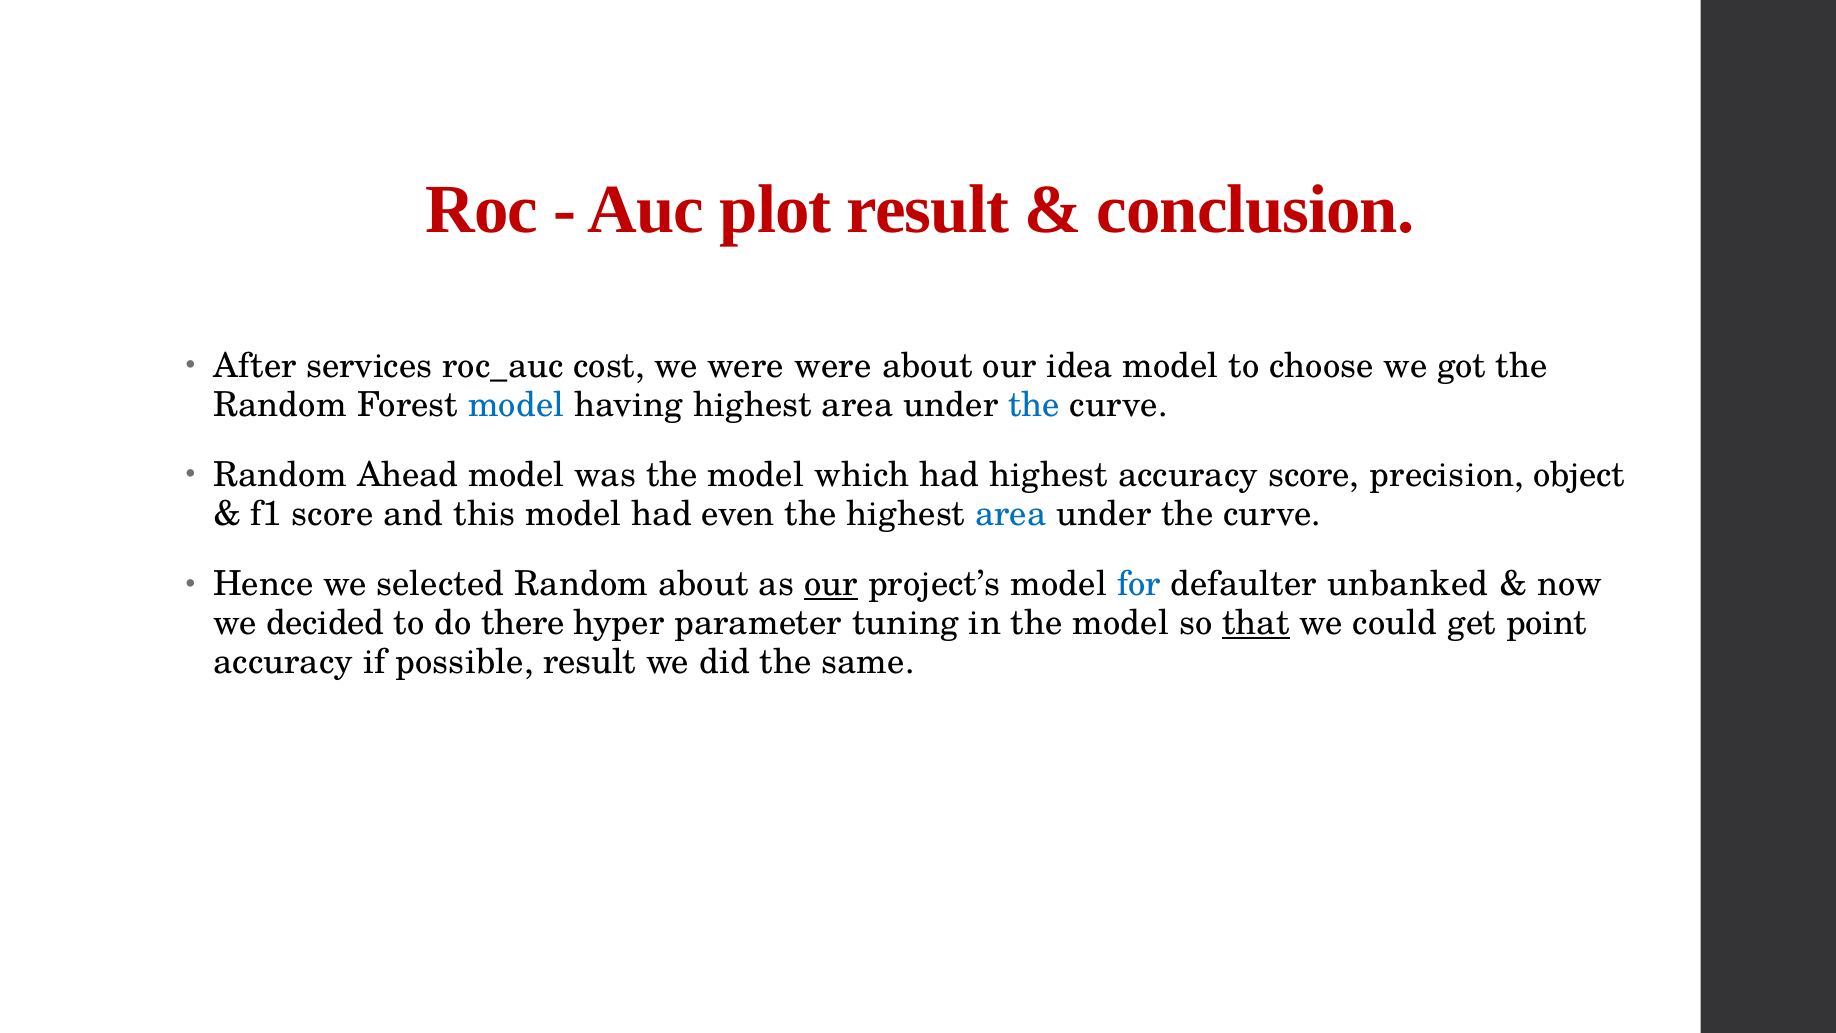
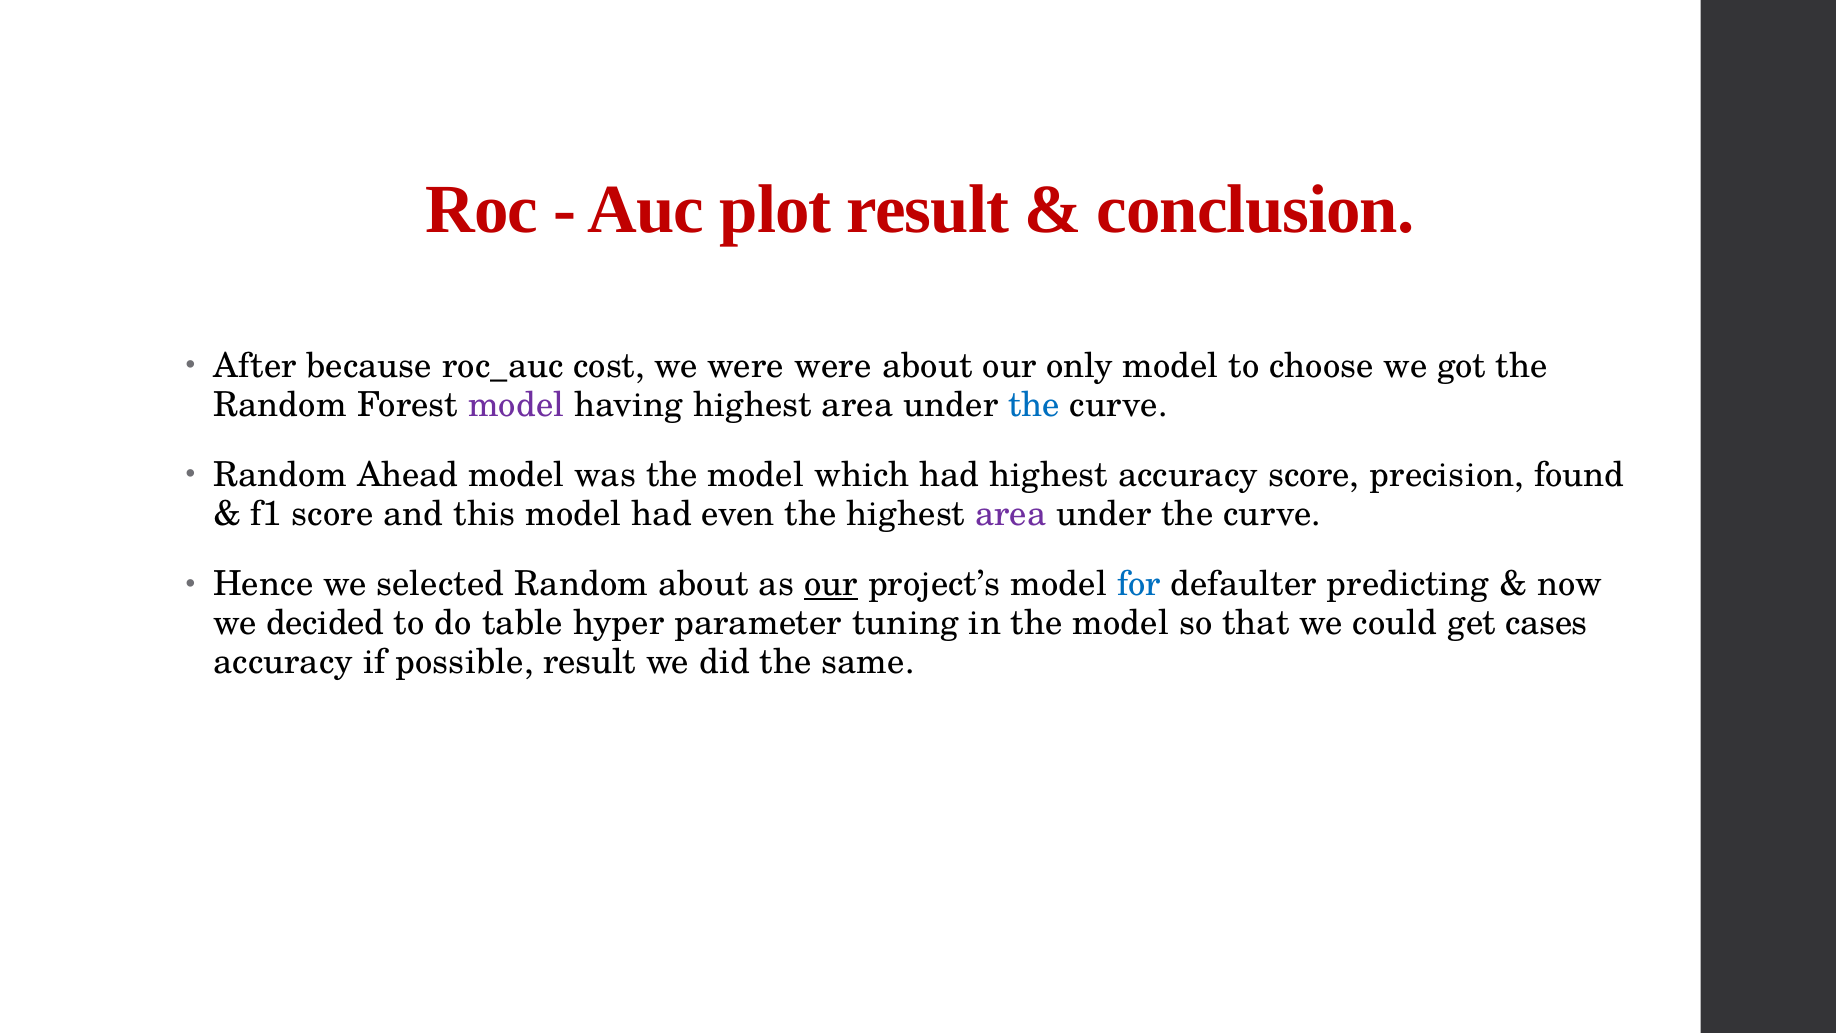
services: services -> because
idea: idea -> only
model at (516, 405) colour: blue -> purple
object: object -> found
area at (1011, 514) colour: blue -> purple
unbanked: unbanked -> predicting
there: there -> table
that underline: present -> none
point: point -> cases
